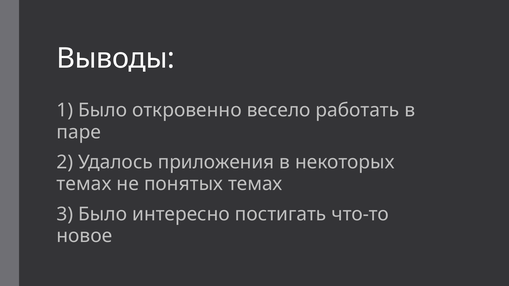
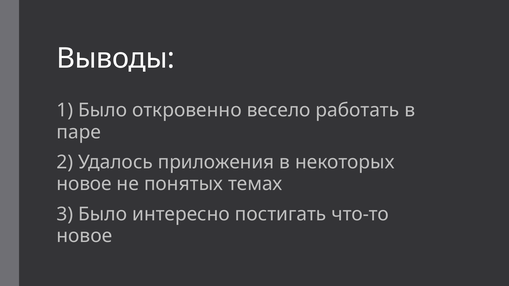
темах at (84, 184): темах -> новое
